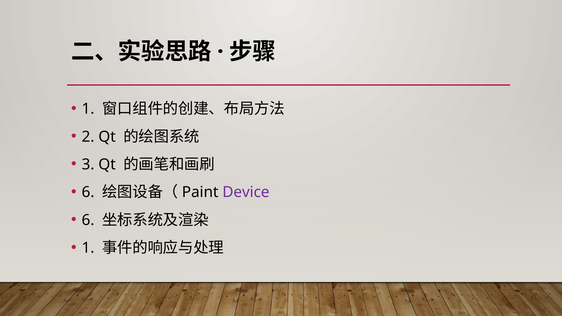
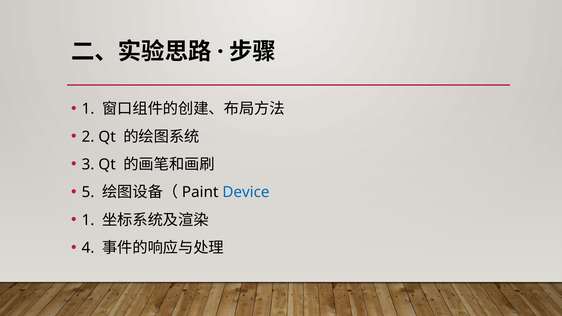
6 at (88, 192): 6 -> 5
Device colour: purple -> blue
6 at (88, 220): 6 -> 1
1 at (88, 248): 1 -> 4
